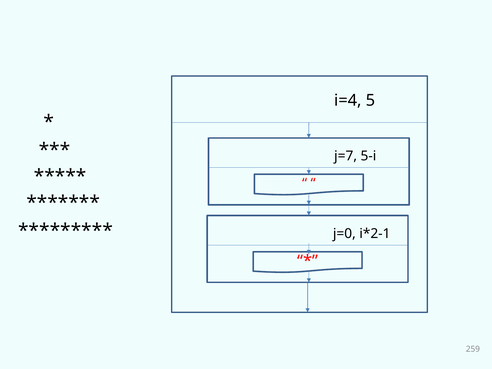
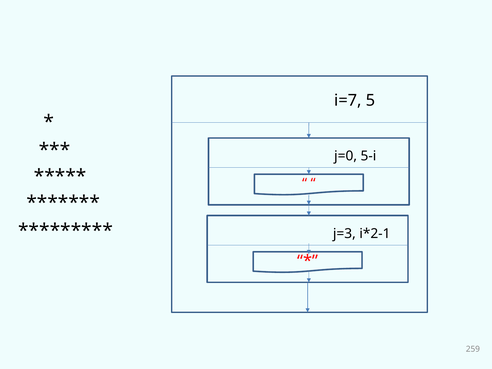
i=4: i=4 -> i=7
j=7: j=7 -> j=0
j=0: j=0 -> j=3
